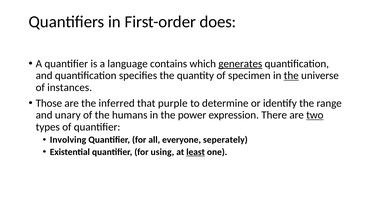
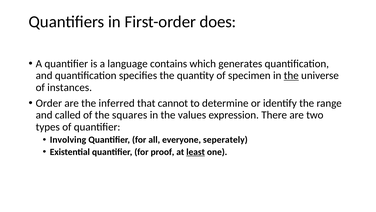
generates underline: present -> none
Those: Those -> Order
purple: purple -> cannot
unary: unary -> called
humans: humans -> squares
power: power -> values
two underline: present -> none
using: using -> proof
